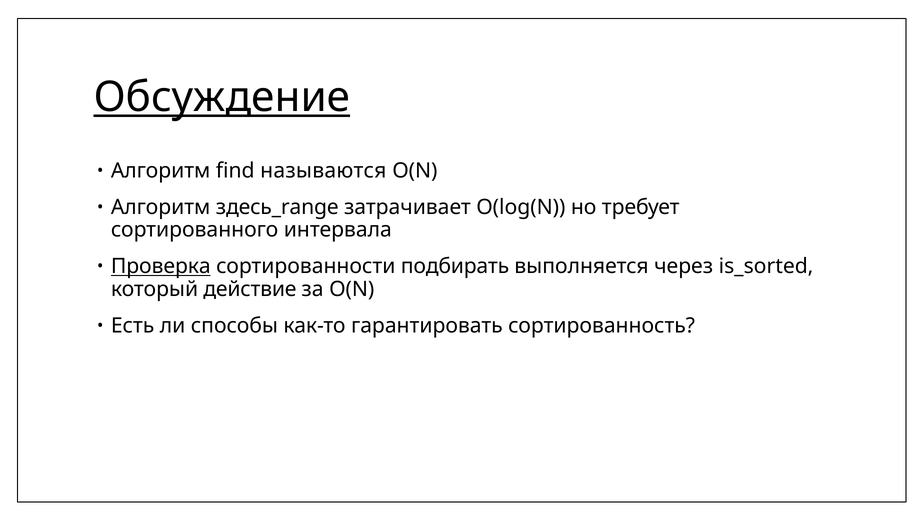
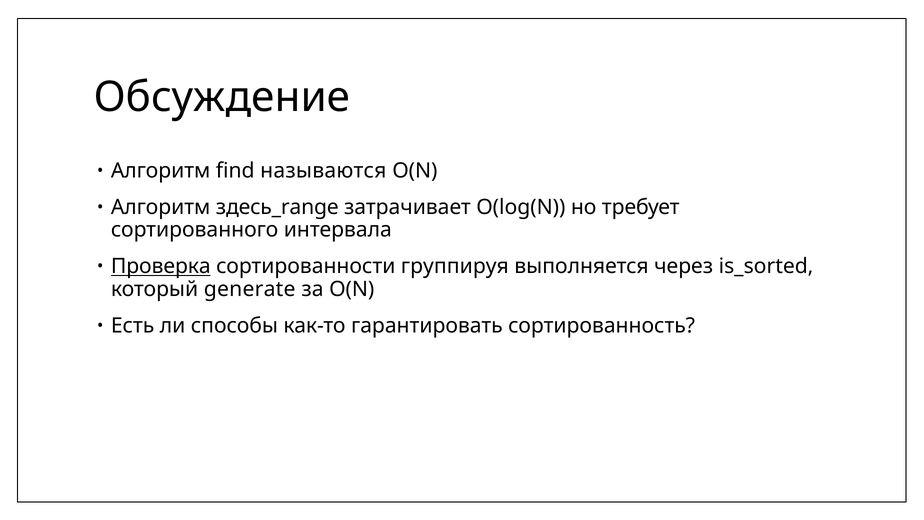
Обсуждение underline: present -> none
подбирать: подбирать -> группируя
действие: действие -> generate
